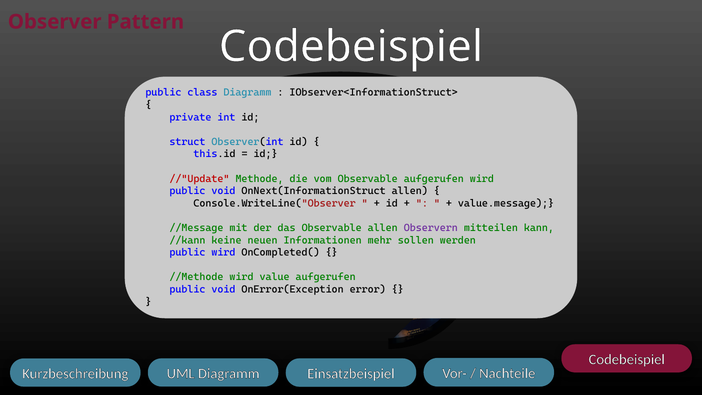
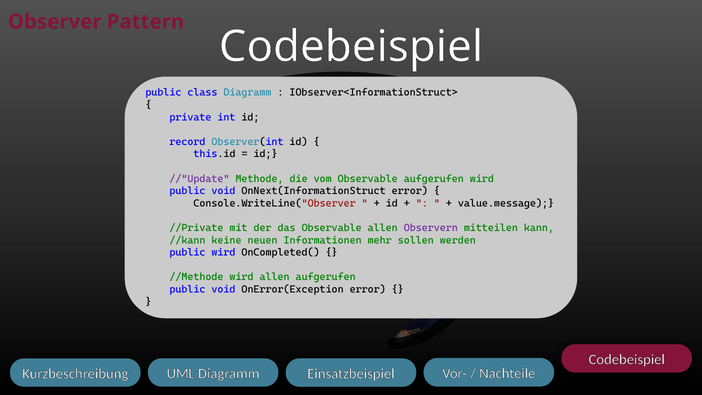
struct: struct -> record
//"Update colour: red -> purple
OnNext(InformationStruct allen: allen -> error
//Message: //Message -> //Private
wird value: value -> allen
